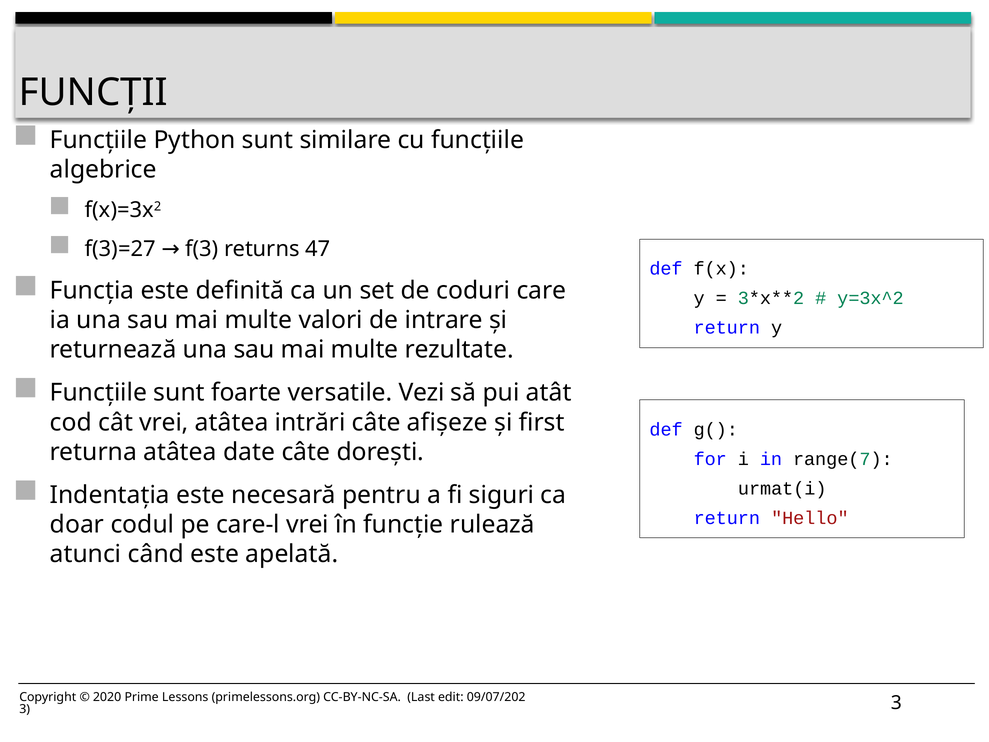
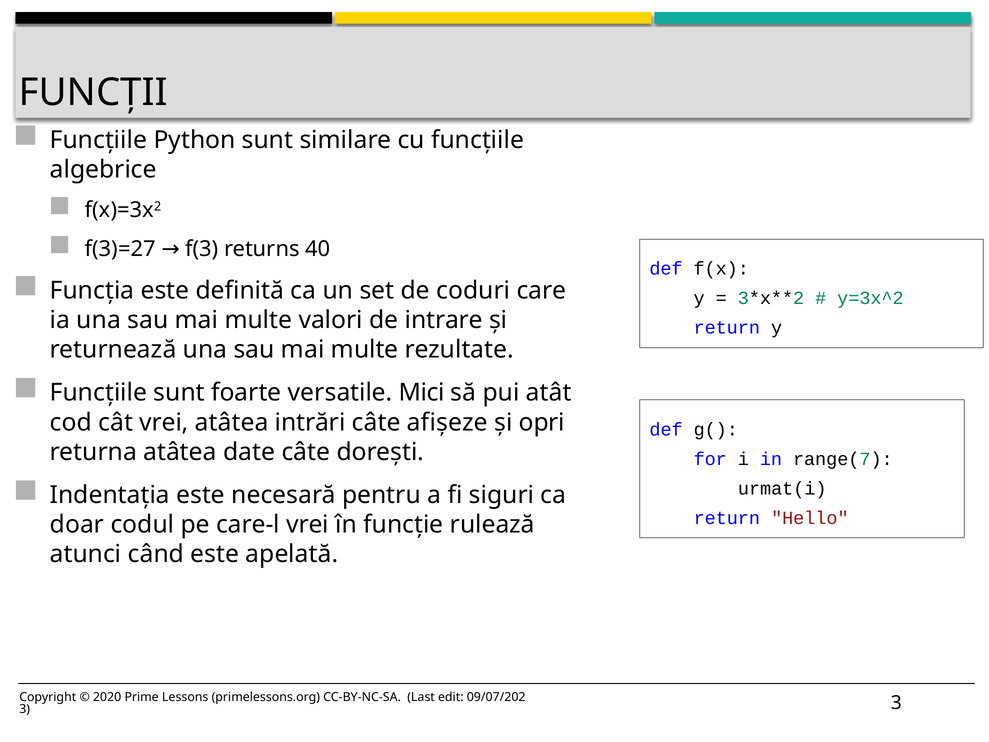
47: 47 -> 40
Vezi: Vezi -> Mici
first: first -> opri
